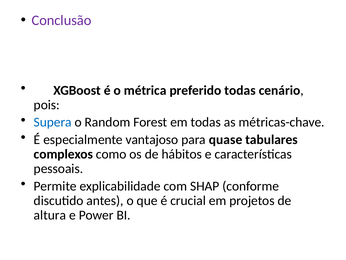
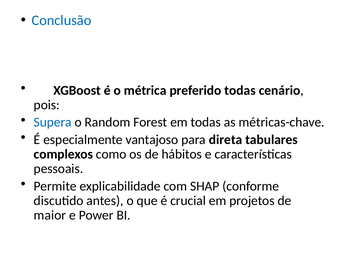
Conclusão colour: purple -> blue
quase: quase -> direta
altura: altura -> maior
